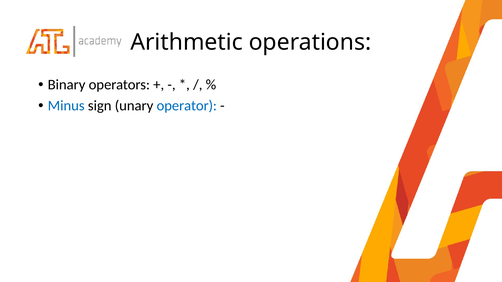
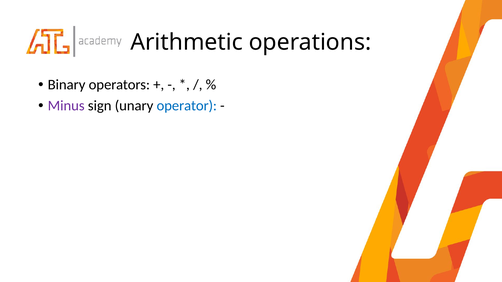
Minus colour: blue -> purple
